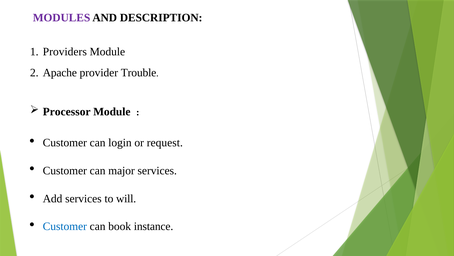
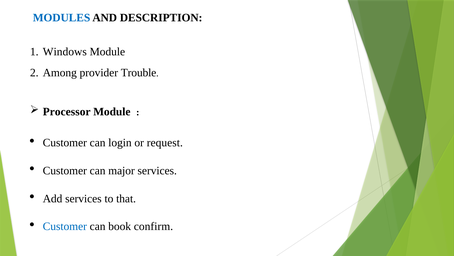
MODULES colour: purple -> blue
Providers: Providers -> Windows
Apache: Apache -> Among
will: will -> that
instance: instance -> confirm
